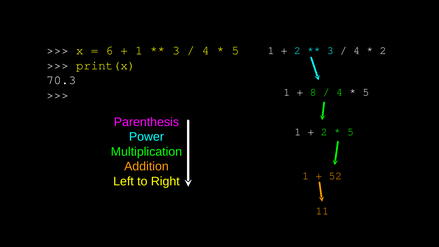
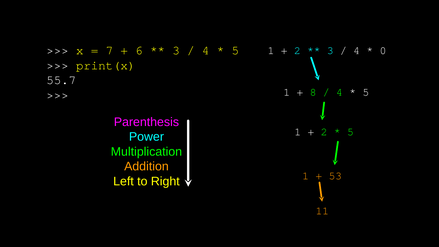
6: 6 -> 7
1 at (139, 50): 1 -> 6
2 at (383, 50): 2 -> 0
70.3: 70.3 -> 55.7
52: 52 -> 53
